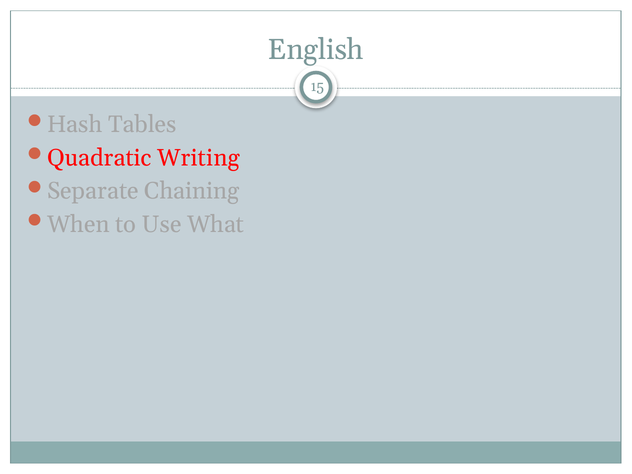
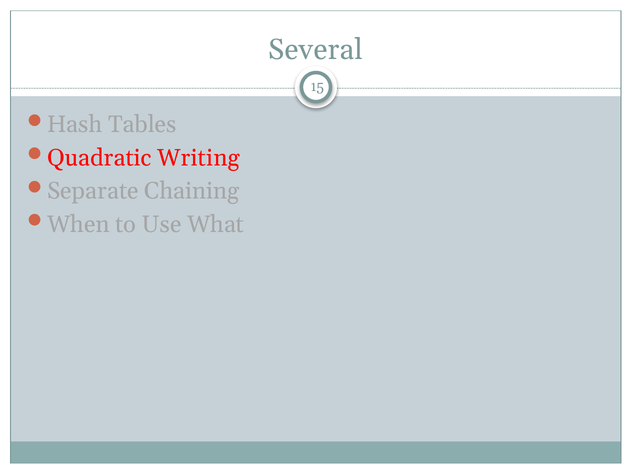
English: English -> Several
